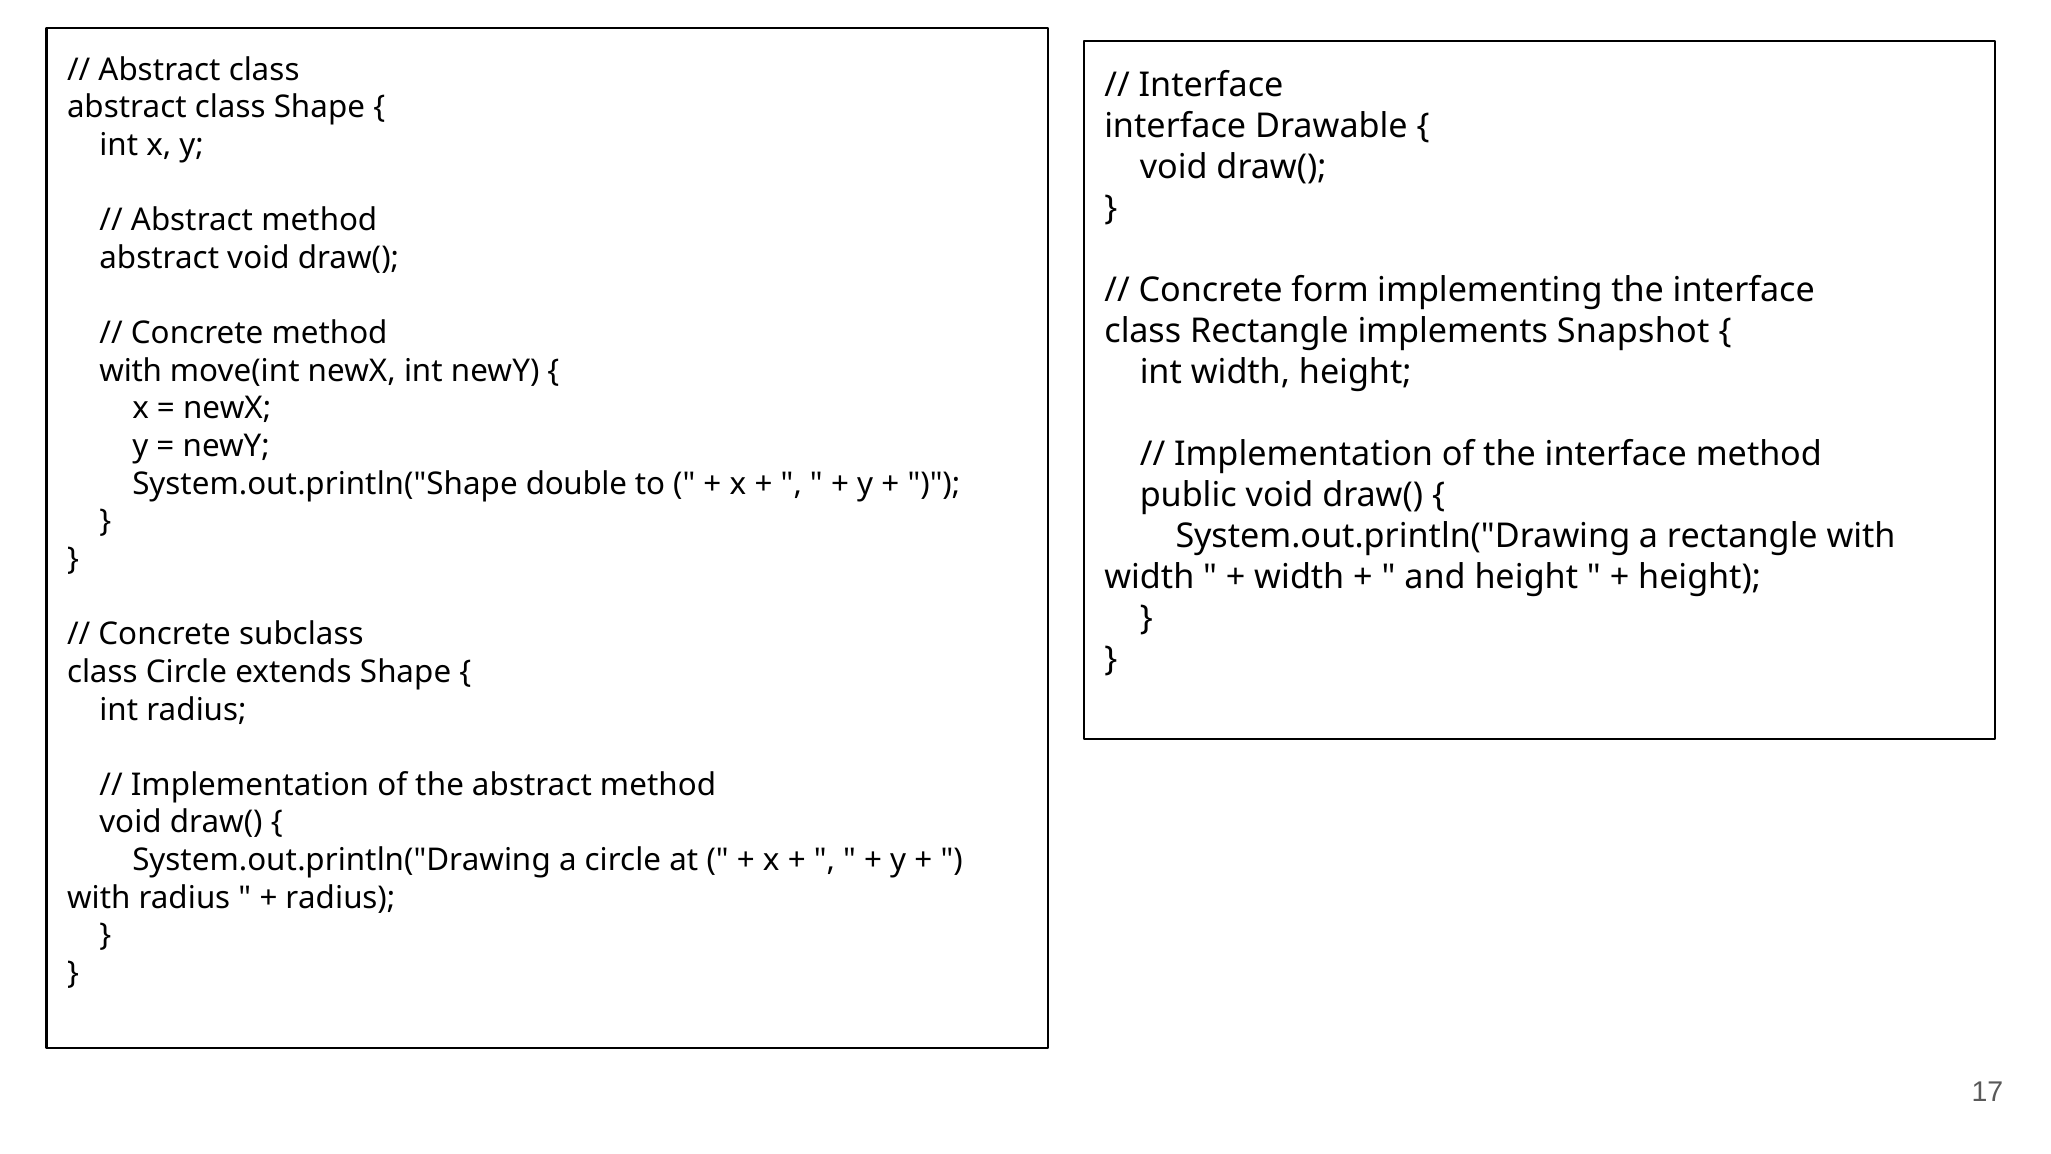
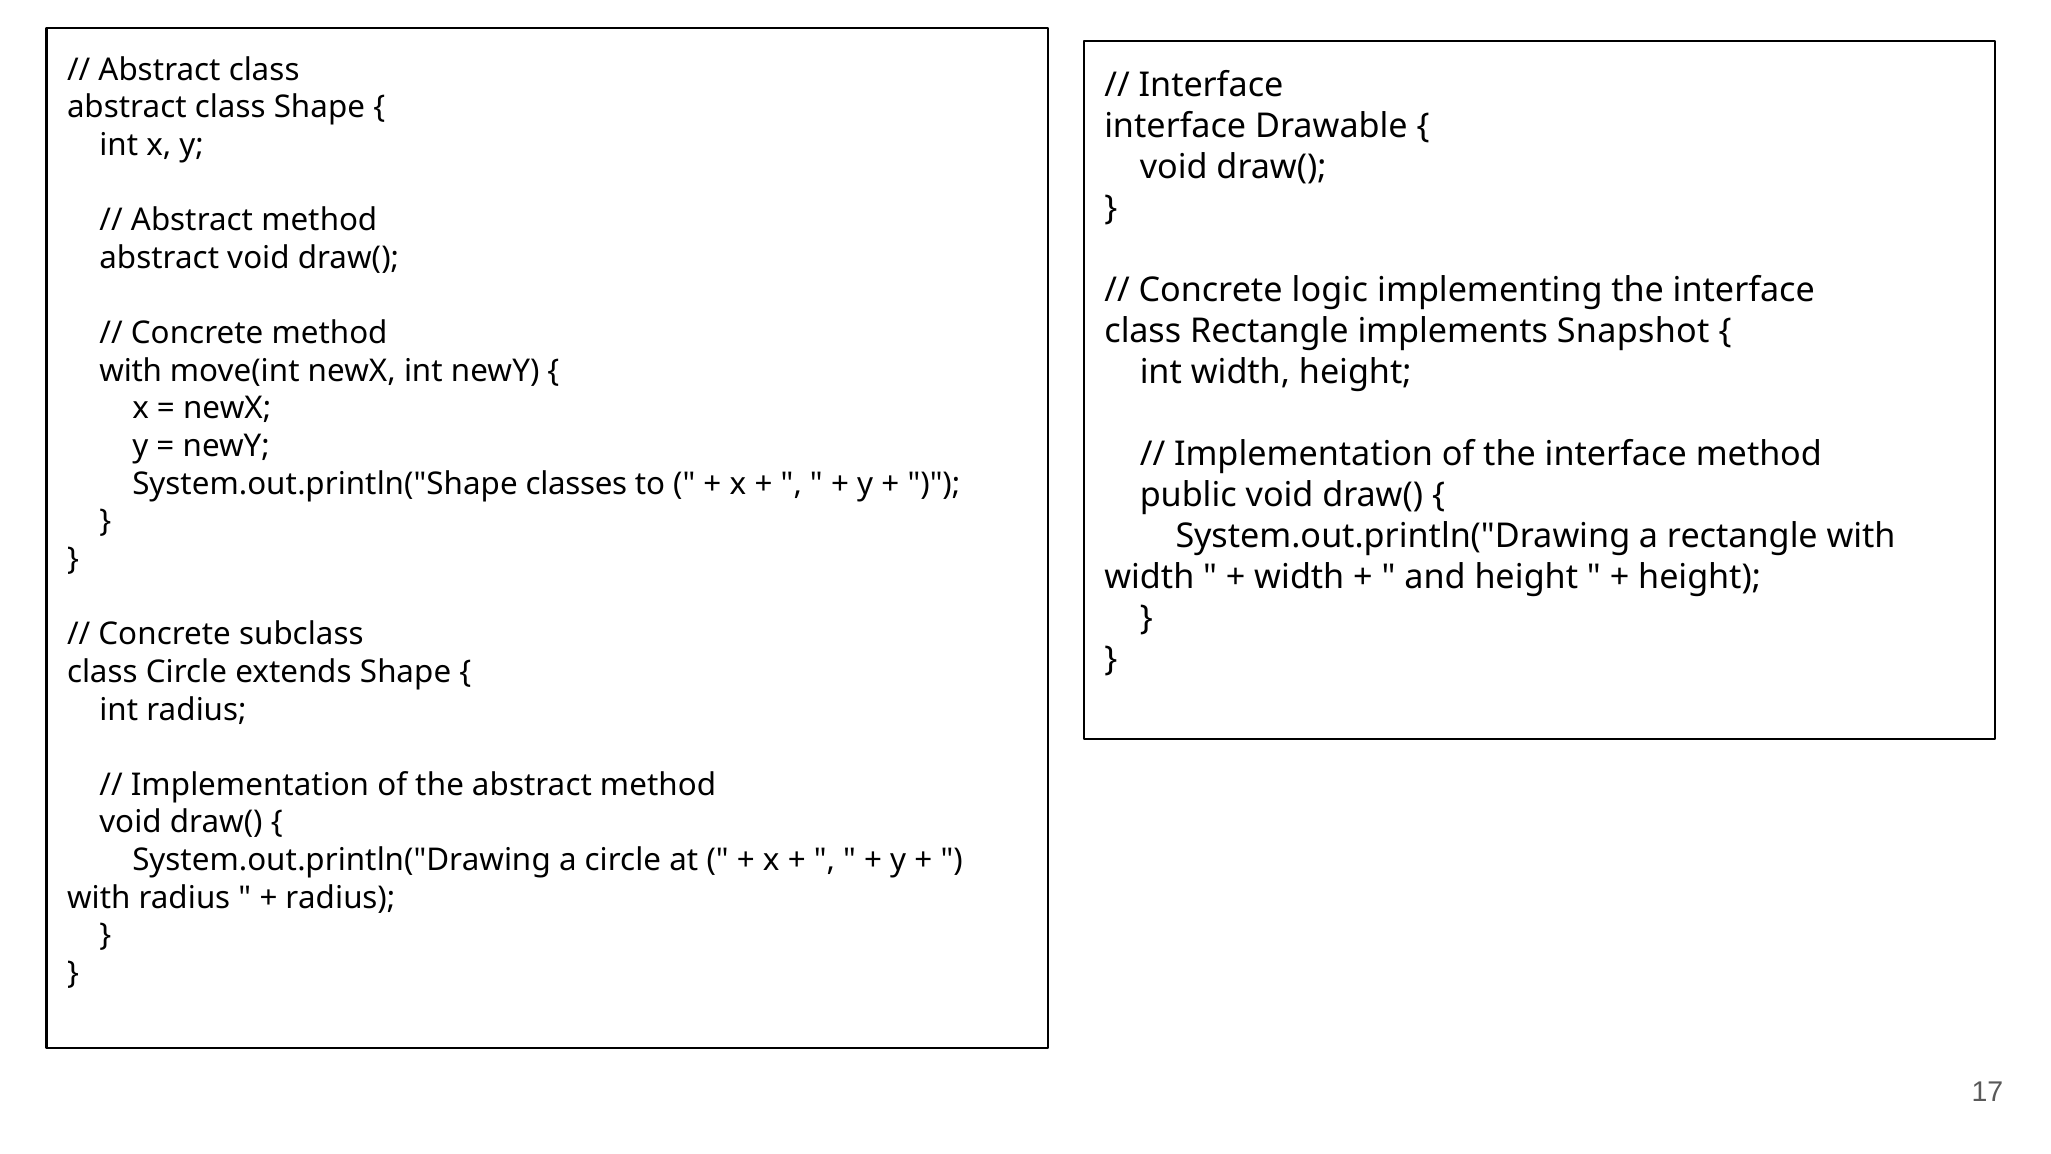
form: form -> logic
double: double -> classes
